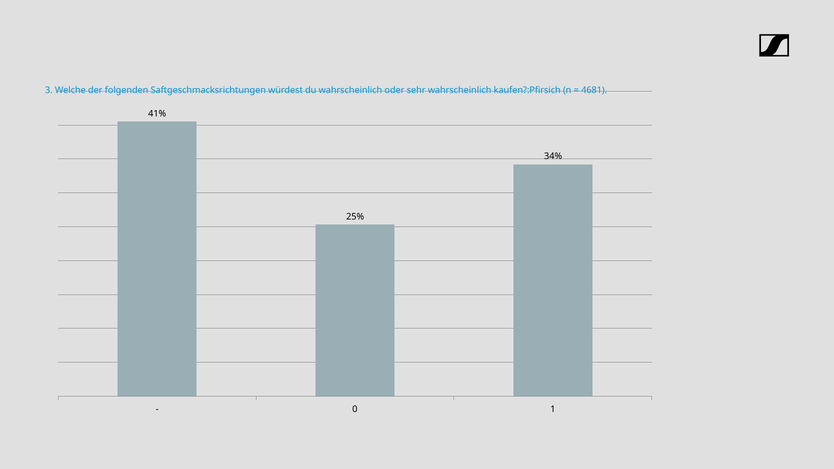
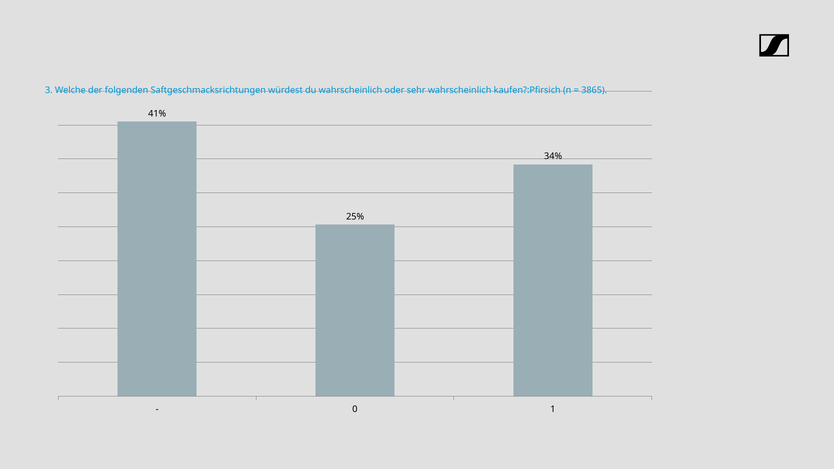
4681: 4681 -> 3865
